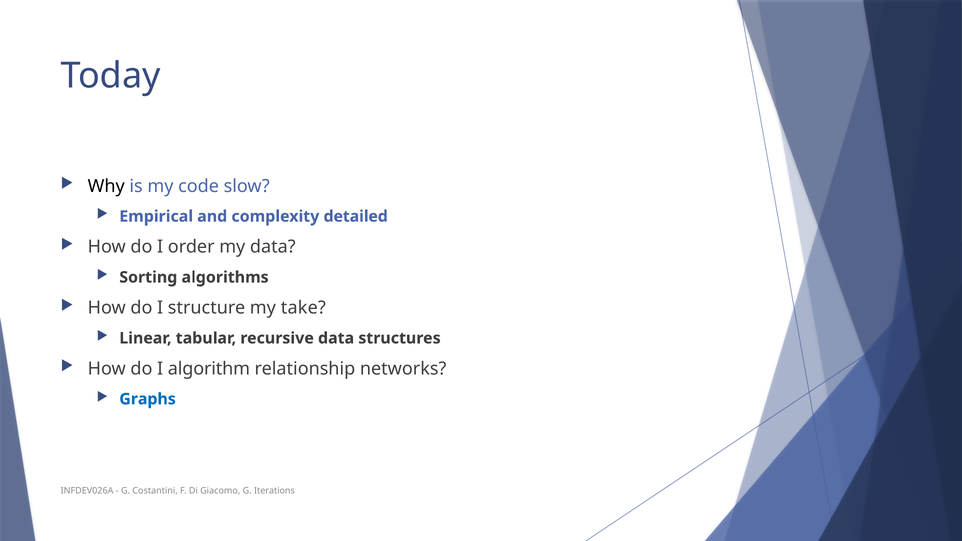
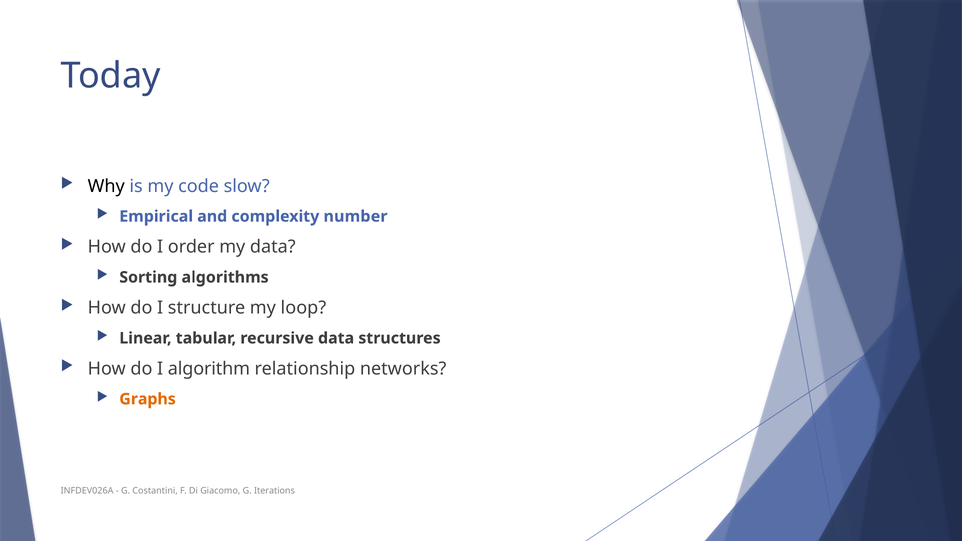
detailed: detailed -> number
take: take -> loop
Graphs colour: blue -> orange
